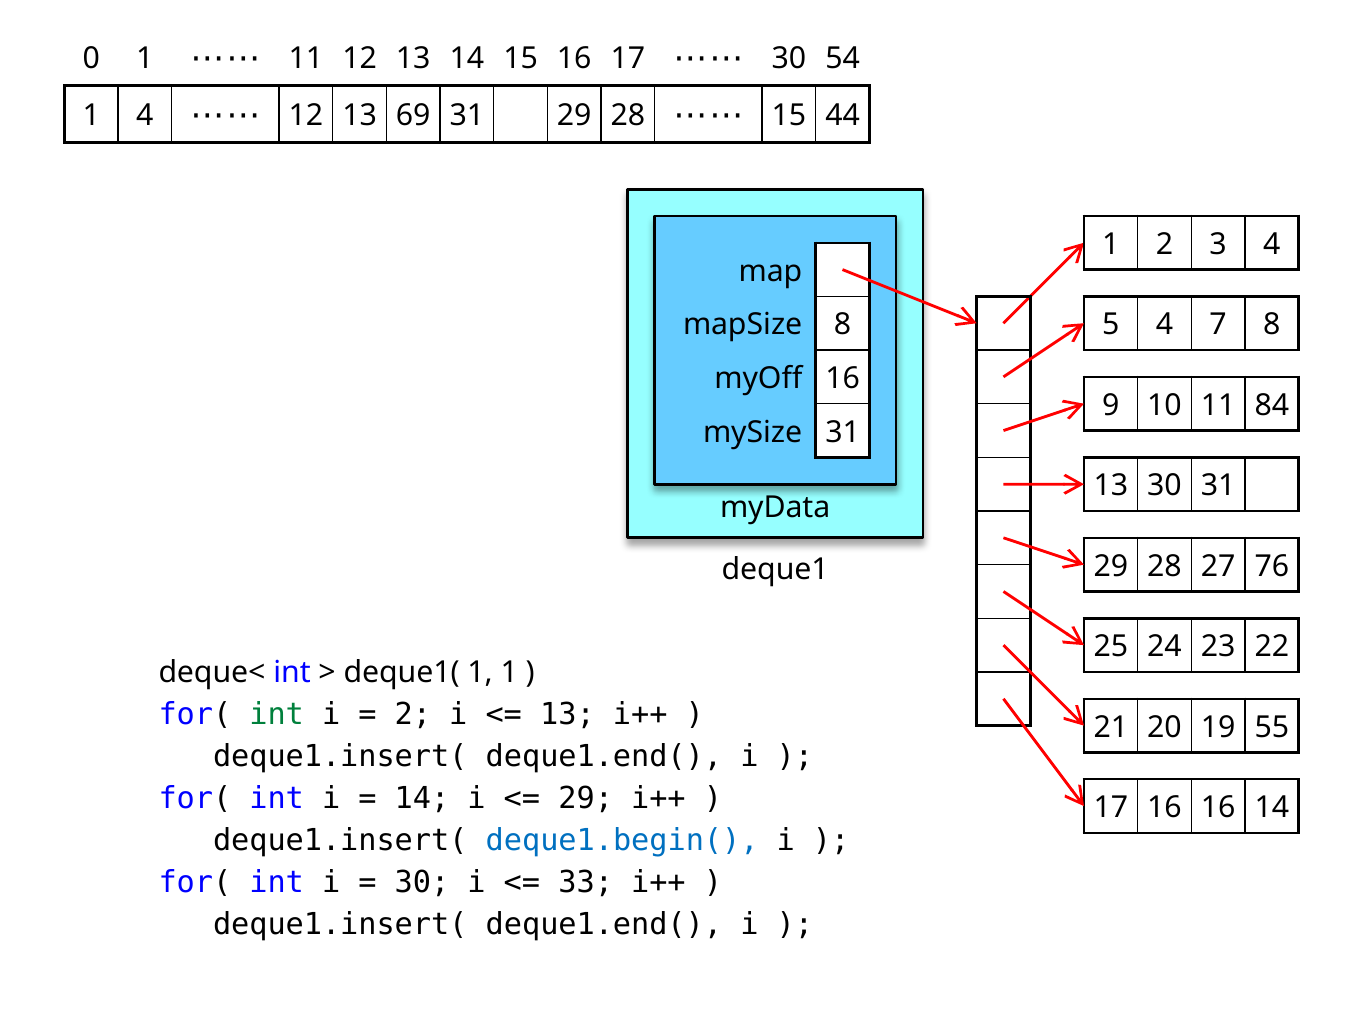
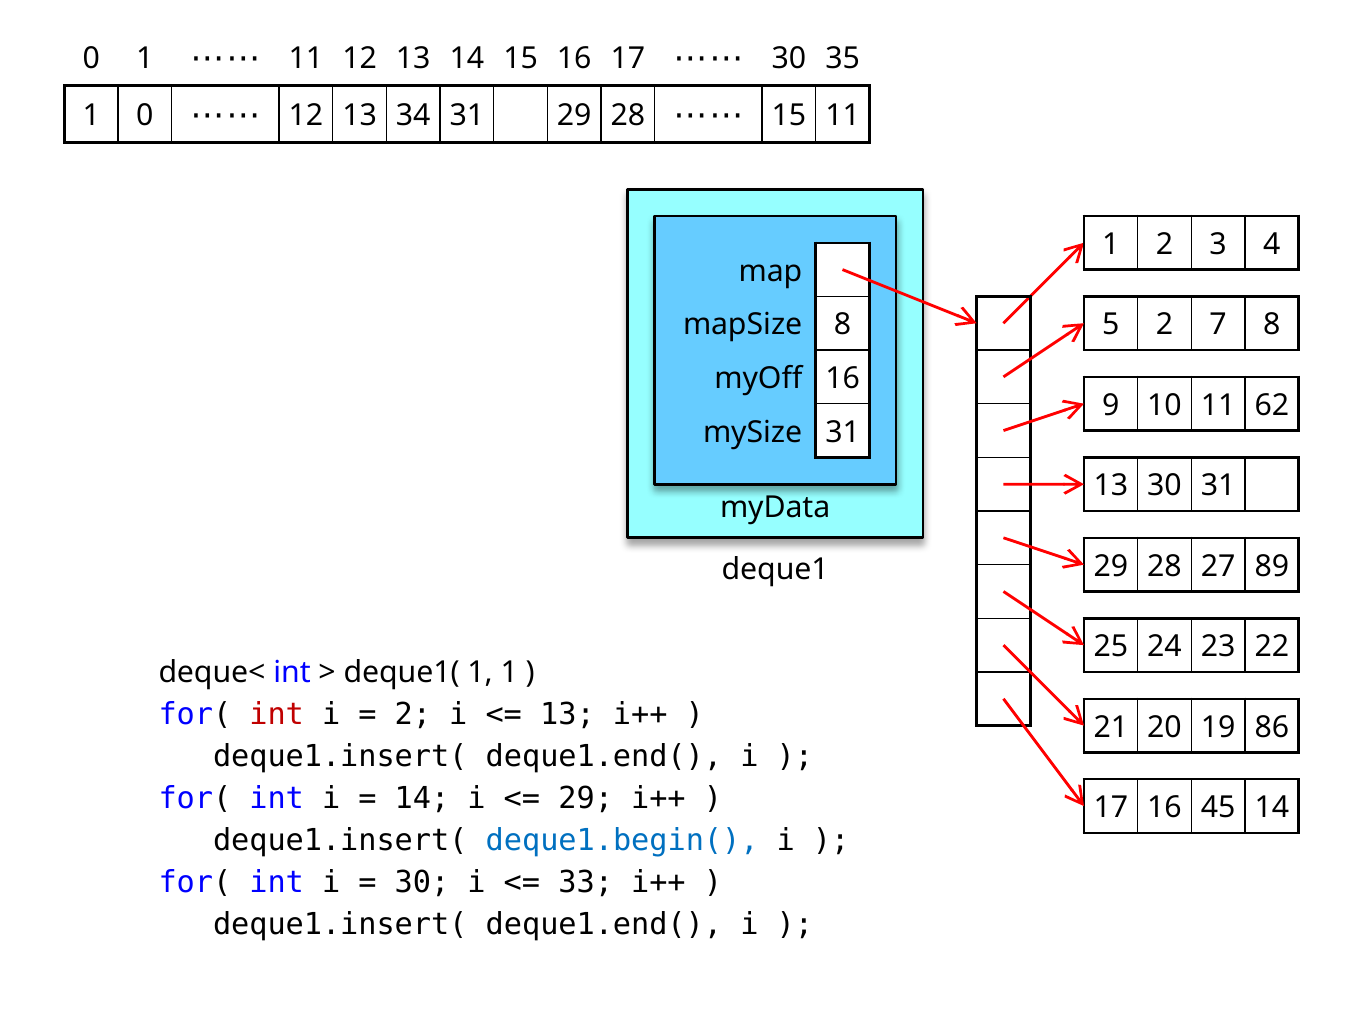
54: 54 -> 35
1 4: 4 -> 0
69: 69 -> 34
15 44: 44 -> 11
5 4: 4 -> 2
84: 84 -> 62
76: 76 -> 89
int at (277, 714) colour: green -> red
55: 55 -> 86
16 16: 16 -> 45
